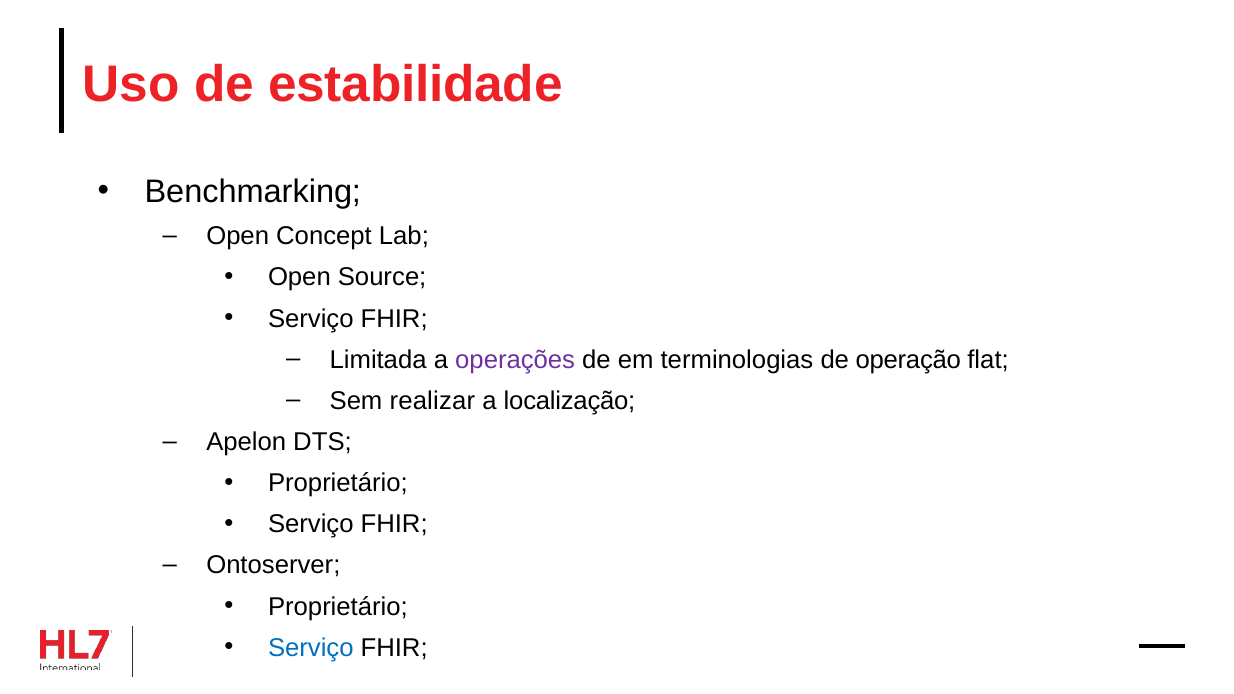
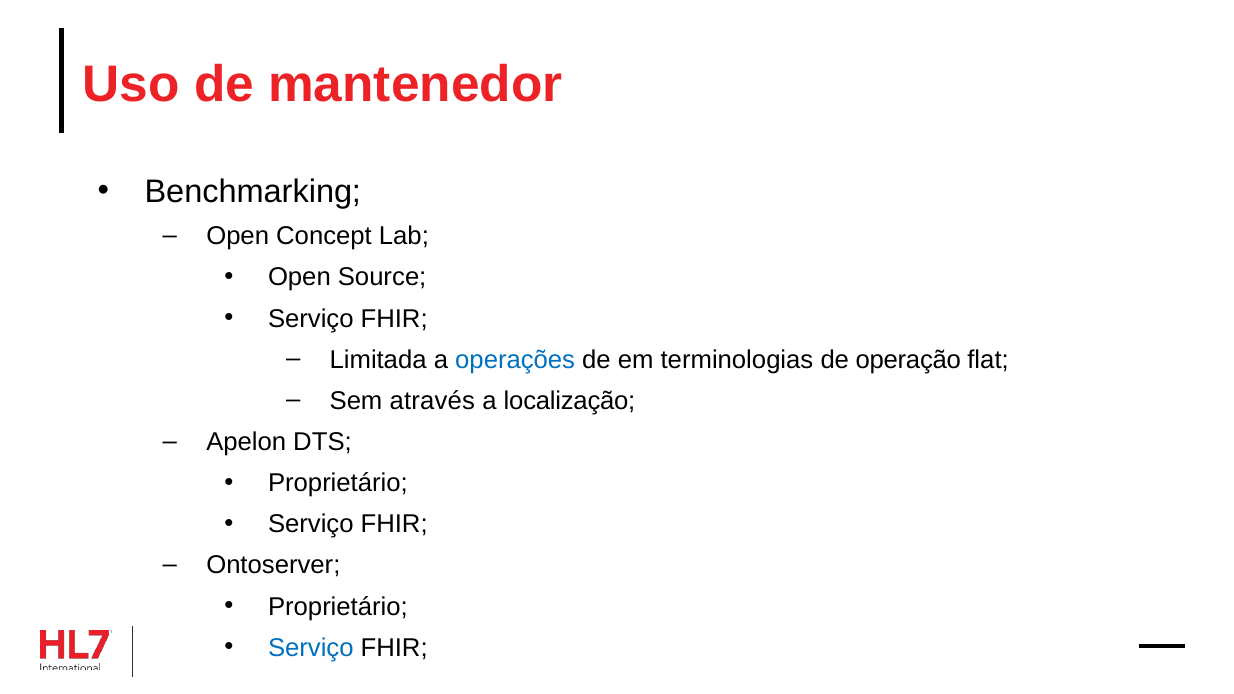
estabilidade: estabilidade -> mantenedor
operações colour: purple -> blue
realizar: realizar -> através
